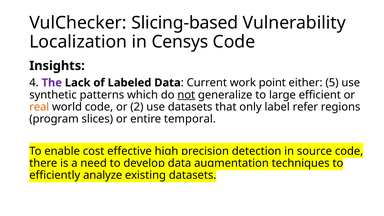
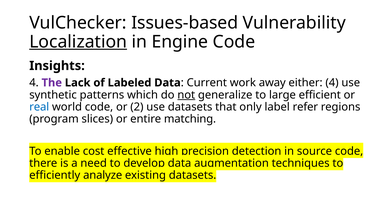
Slicing-based: Slicing-based -> Issues-based
Localization underline: none -> present
Censys: Censys -> Engine
point: point -> away
either 5: 5 -> 4
real colour: orange -> blue
temporal: temporal -> matching
